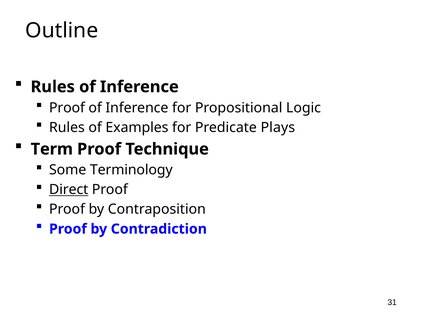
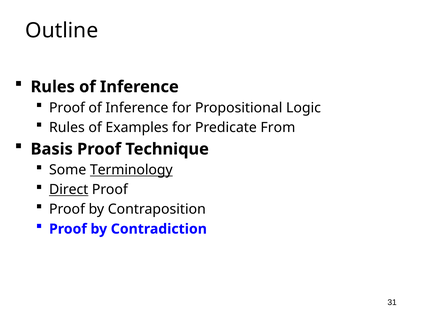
Plays: Plays -> From
Term: Term -> Basis
Terminology underline: none -> present
